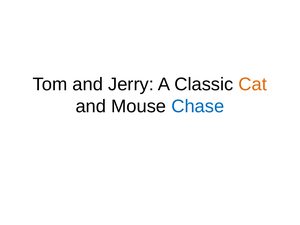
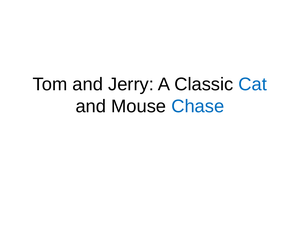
Cat colour: orange -> blue
